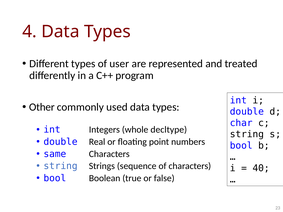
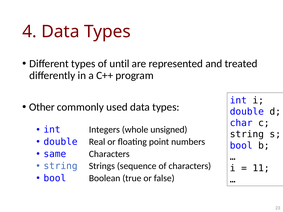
user: user -> until
decltype: decltype -> unsigned
40: 40 -> 11
